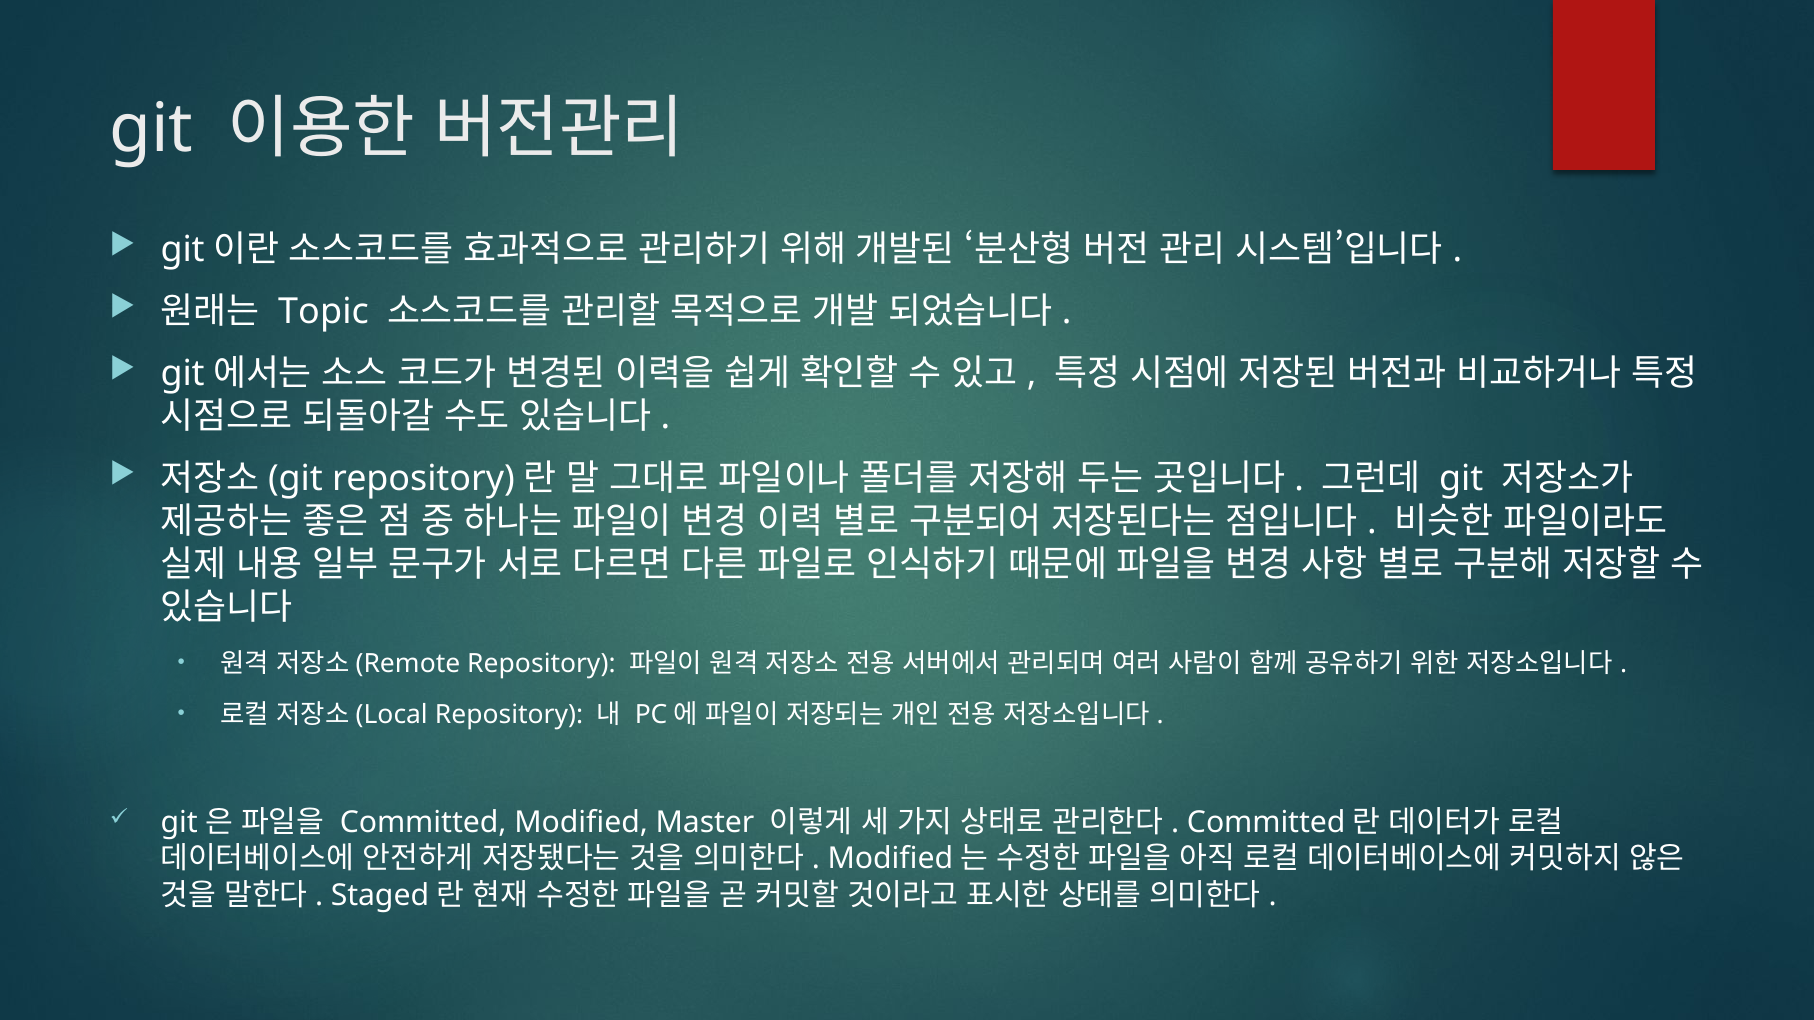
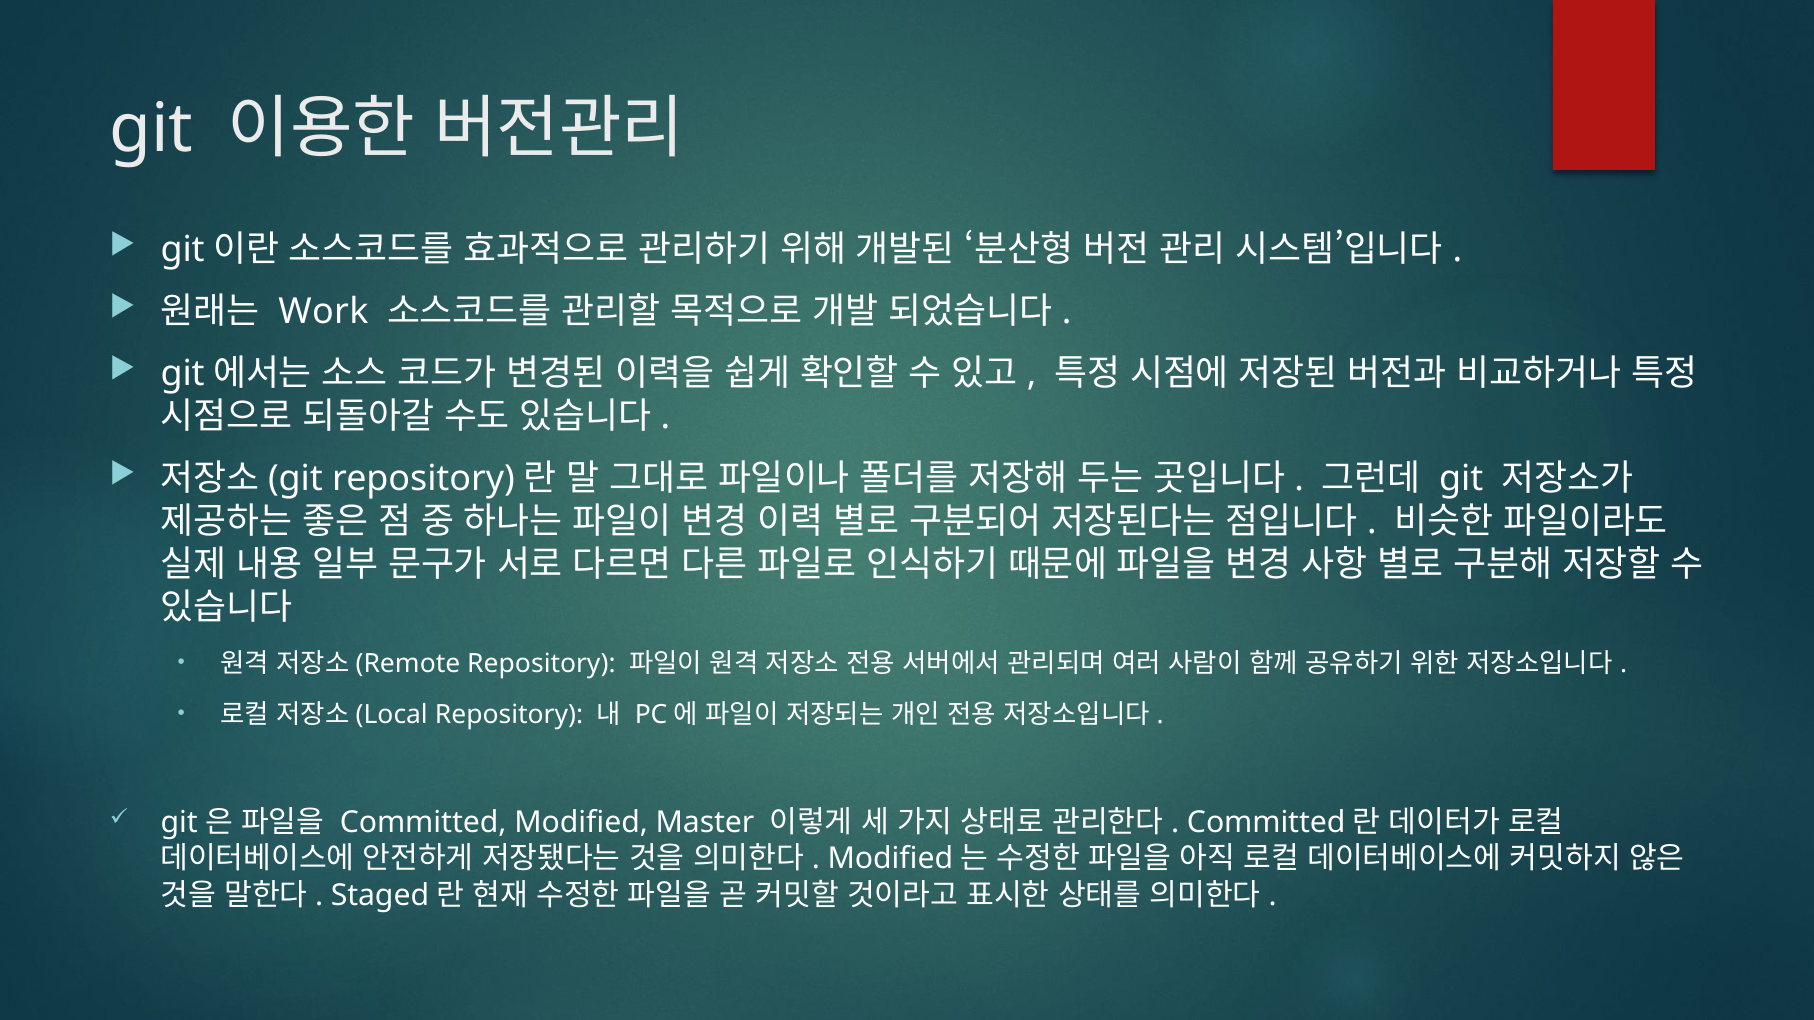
Topic: Topic -> Work
